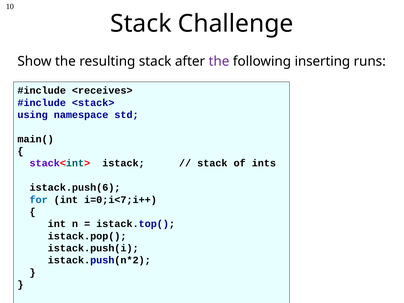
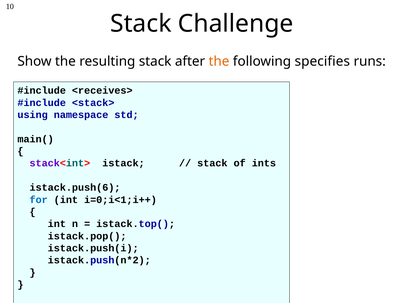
the at (219, 61) colour: purple -> orange
inserting: inserting -> specifies
i=0;i<7;i++: i=0;i<7;i++ -> i=0;i<1;i++
